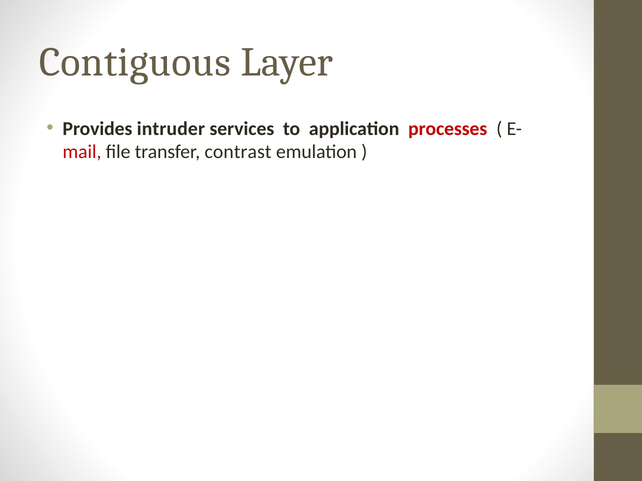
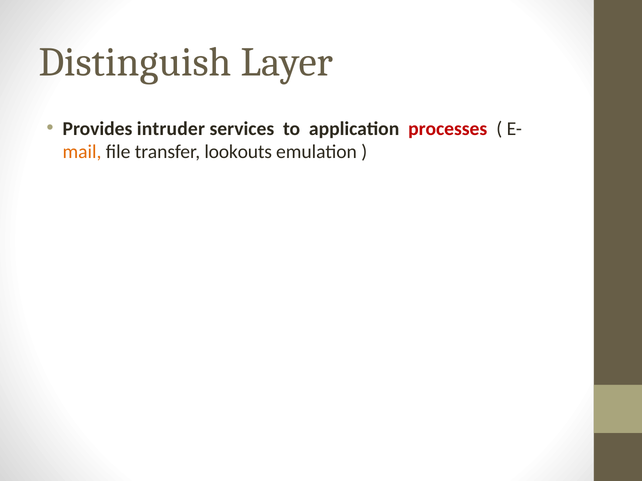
Contiguous: Contiguous -> Distinguish
mail colour: red -> orange
contrast: contrast -> lookouts
